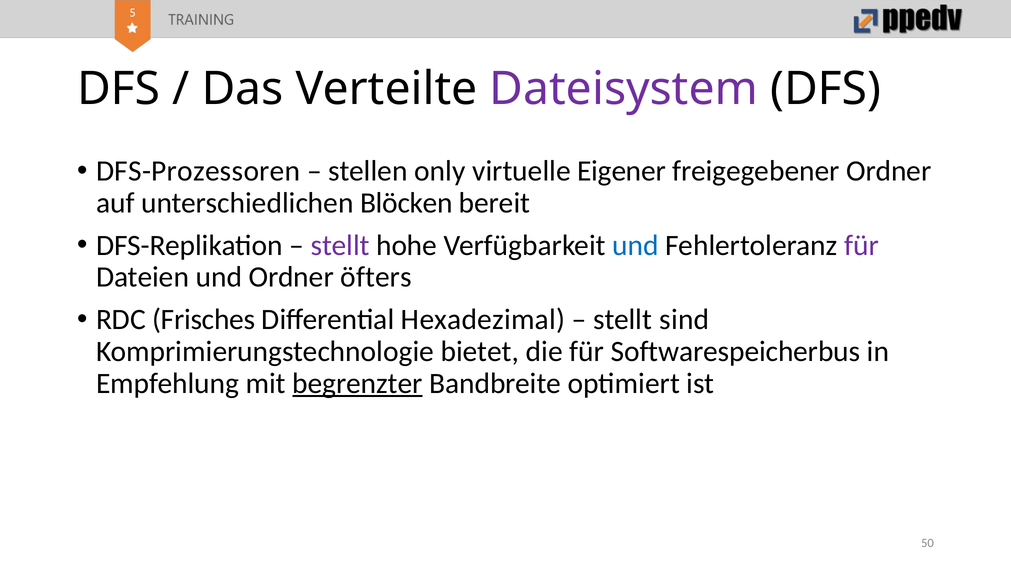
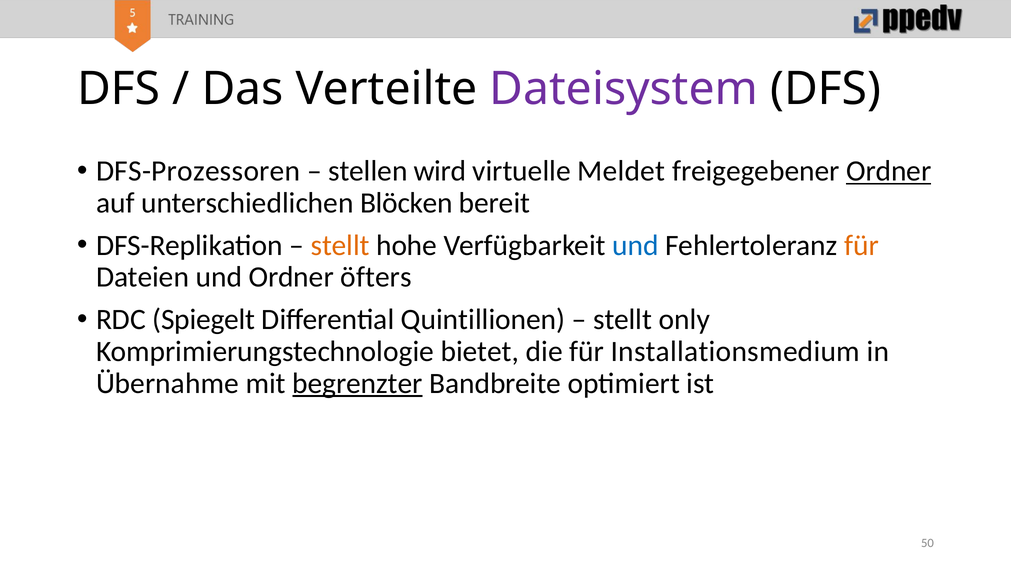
only: only -> wird
Eigener: Eigener -> Meldet
Ordner at (889, 171) underline: none -> present
stellt at (340, 245) colour: purple -> orange
für at (862, 245) colour: purple -> orange
Frisches: Frisches -> Spiegelt
Hexadezimal: Hexadezimal -> Quintillionen
sind: sind -> only
Softwarespeicherbus: Softwarespeicherbus -> Installationsmedium
Empfehlung: Empfehlung -> Übernahme
